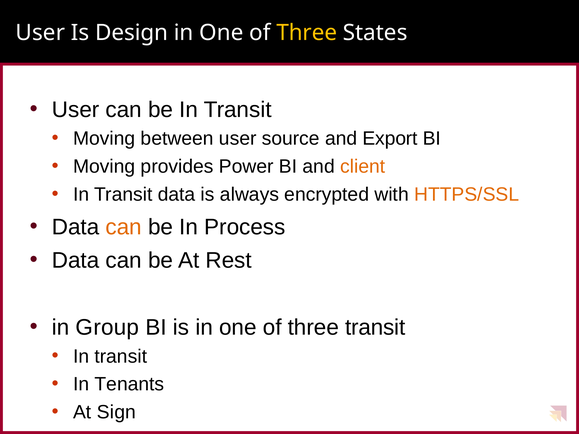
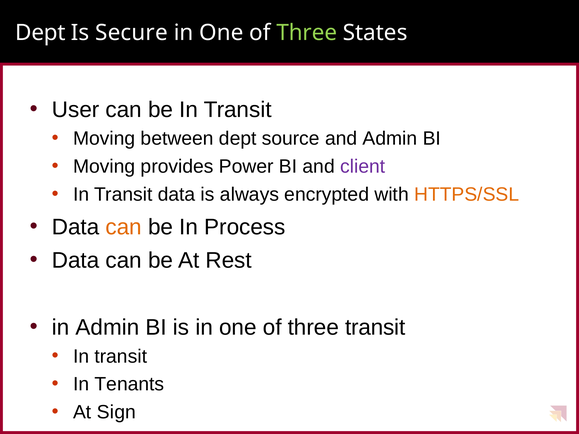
User at (40, 33): User -> Dept
Design: Design -> Secure
Three at (307, 33) colour: yellow -> light green
between user: user -> dept
and Export: Export -> Admin
client colour: orange -> purple
in Group: Group -> Admin
